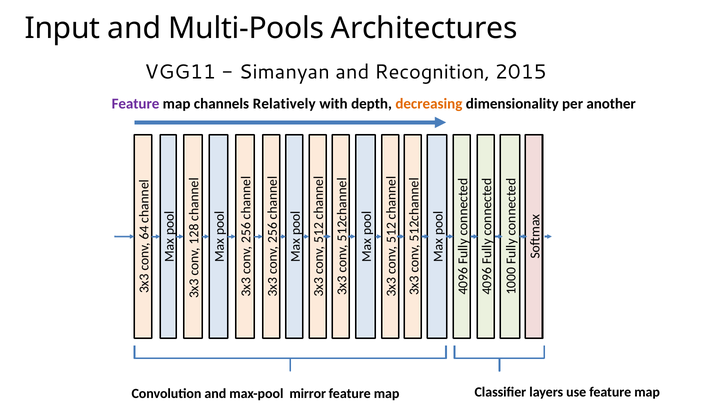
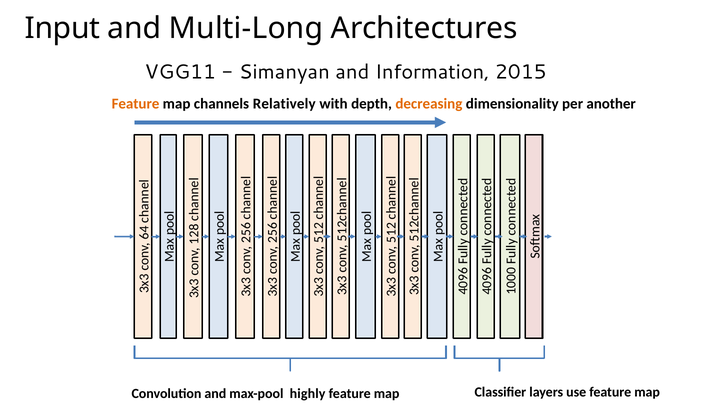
Multi-Pools: Multi-Pools -> Multi-Long
Recognition: Recognition -> Information
Feature at (136, 104) colour: purple -> orange
mirror: mirror -> highly
